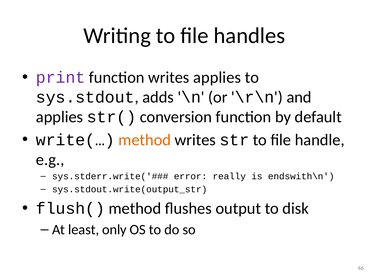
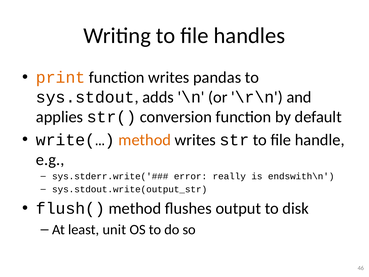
print colour: purple -> orange
writes applies: applies -> pandas
only: only -> unit
